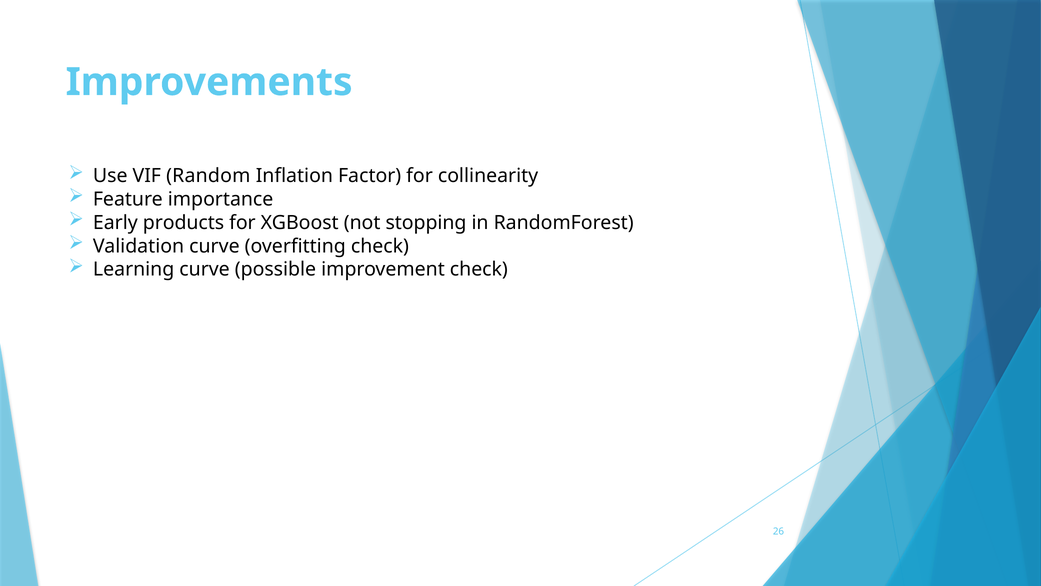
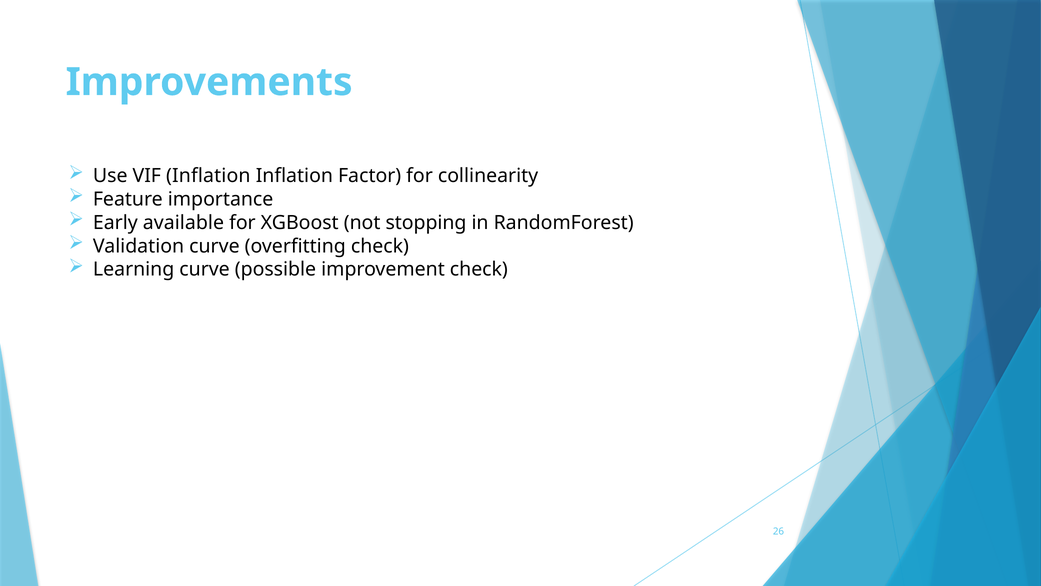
VIF Random: Random -> Inflation
products: products -> available
